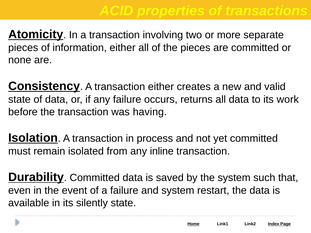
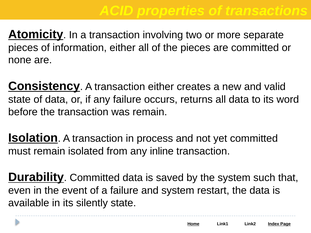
work: work -> word
was having: having -> remain
